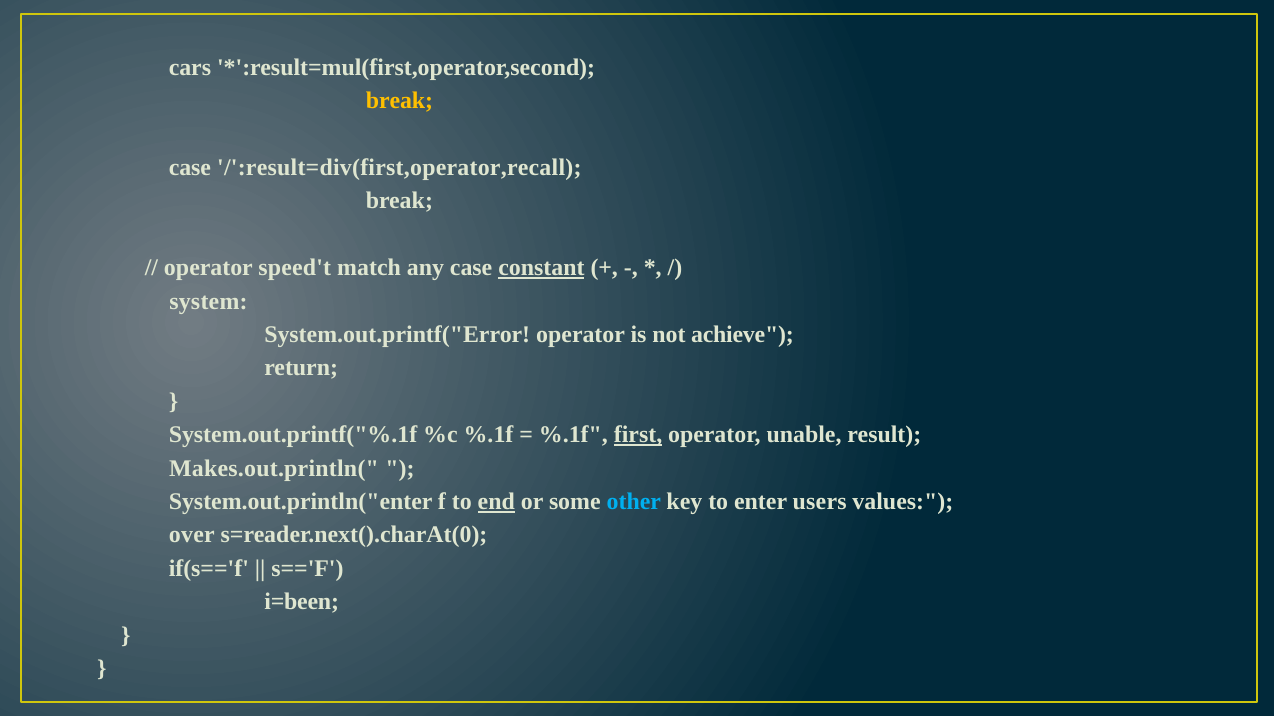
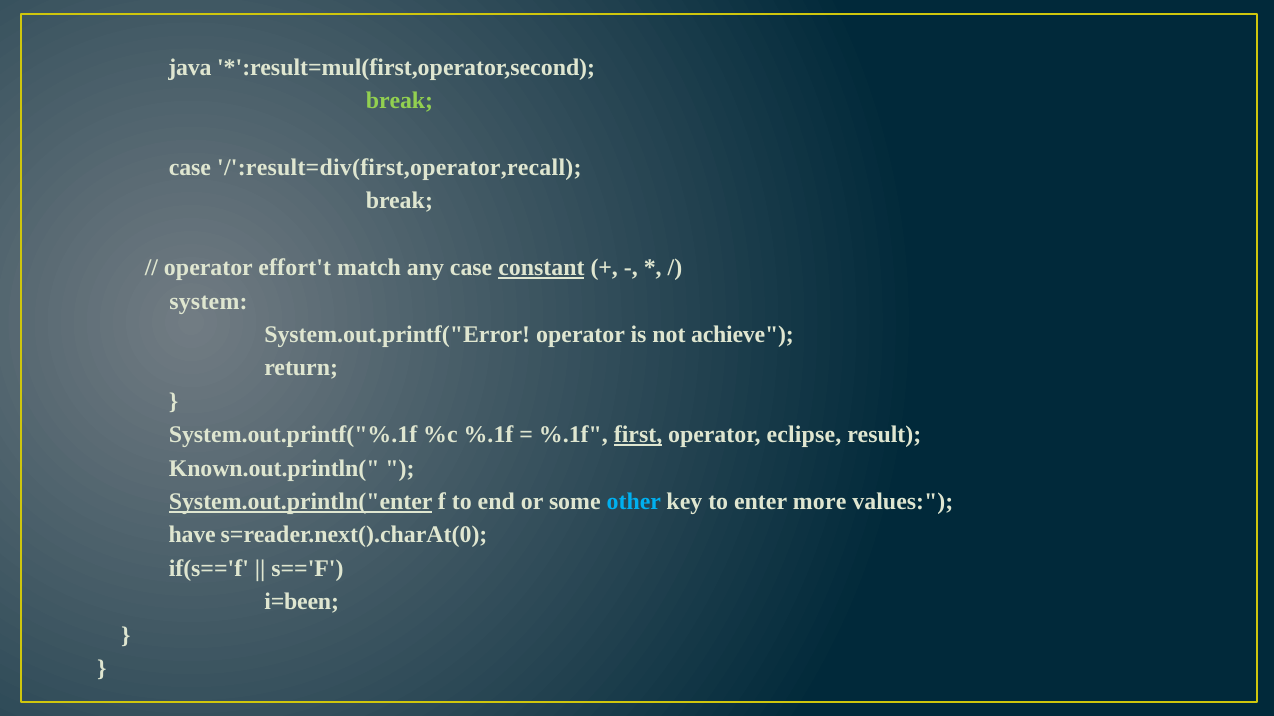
cars: cars -> java
break at (399, 101) colour: yellow -> light green
speed't: speed't -> effort't
unable: unable -> eclipse
Makes.out.println(: Makes.out.println( -> Known.out.println(
System.out.println("enter underline: none -> present
end underline: present -> none
users: users -> more
over: over -> have
